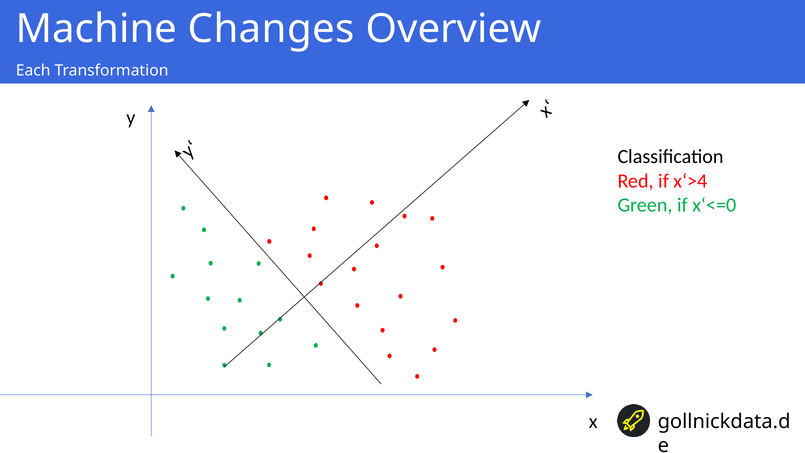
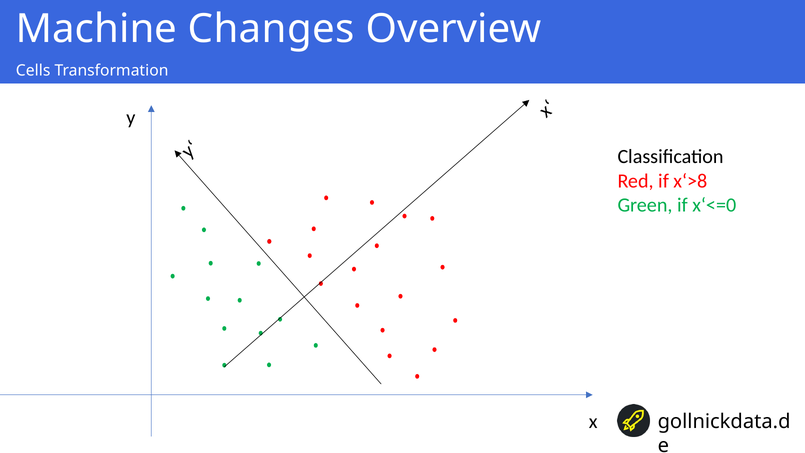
Each: Each -> Cells
x‘>4: x‘>4 -> x‘>8
